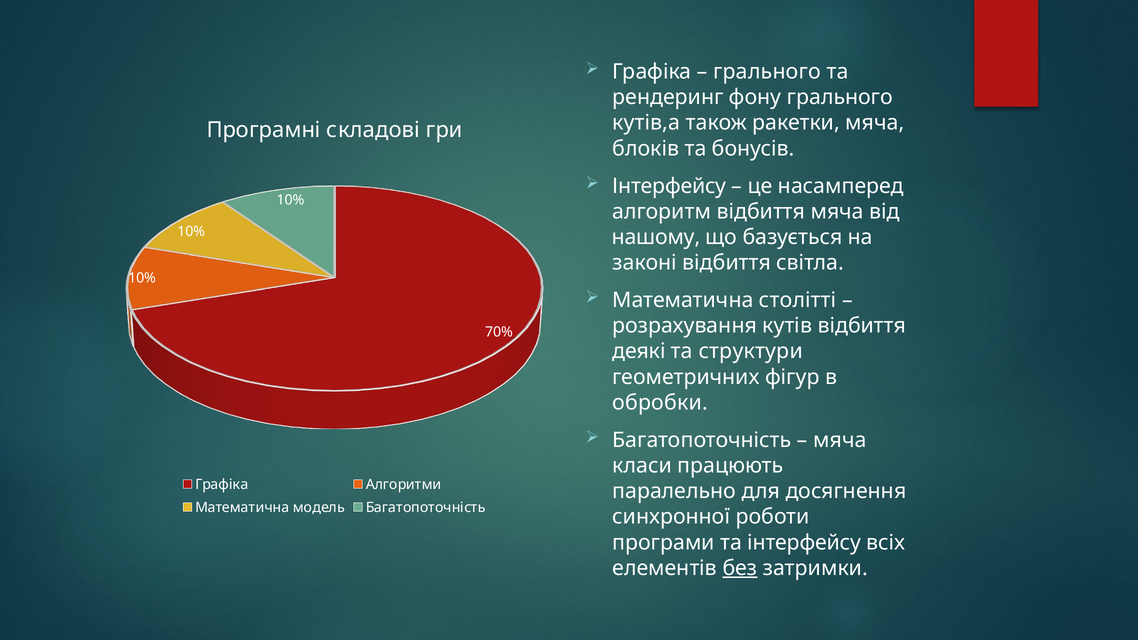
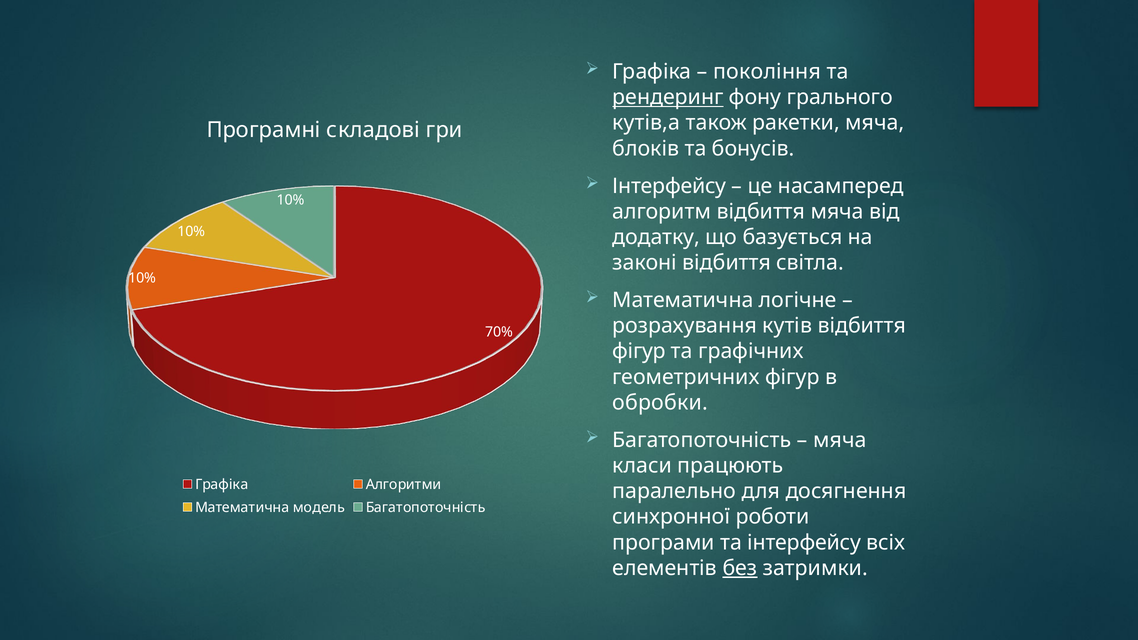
грального at (767, 72): грального -> покоління
рендеринг underline: none -> present
нашому: нашому -> додатку
столітті: столітті -> логічне
деякі at (639, 351): деякі -> фігур
структури: структури -> графічних
